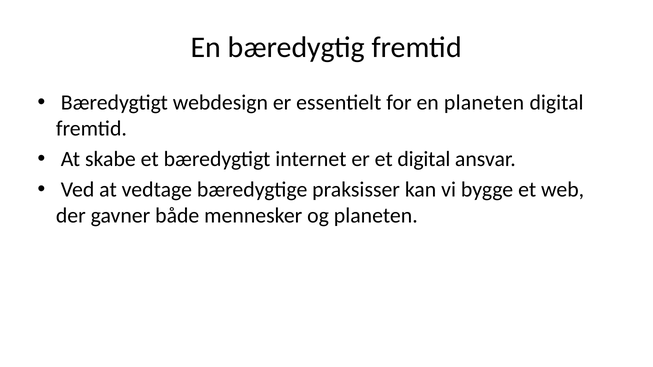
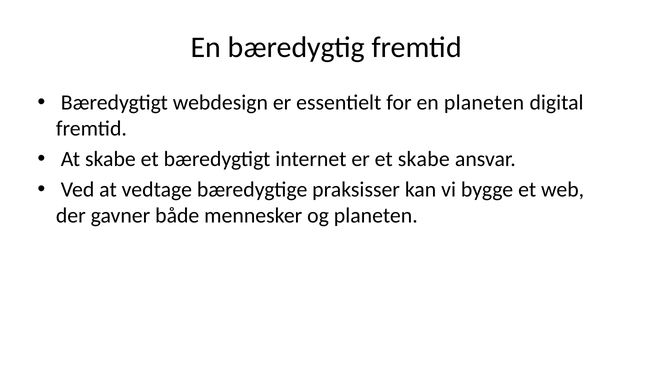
et digital: digital -> skabe
